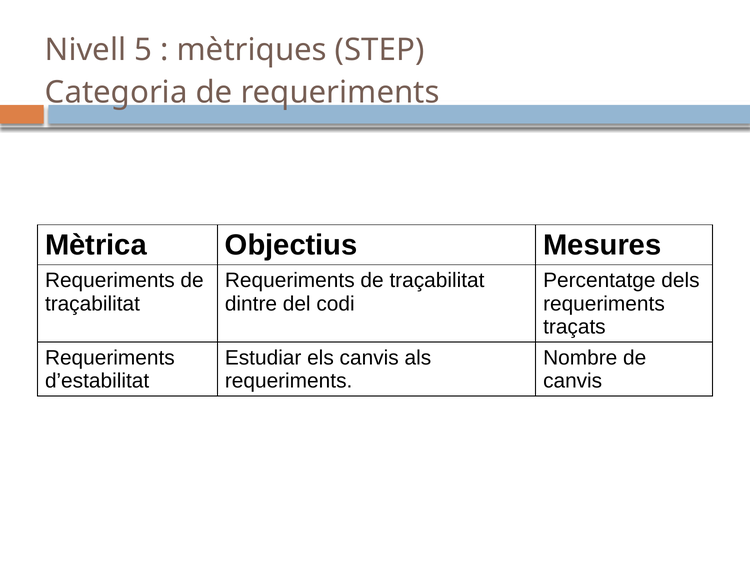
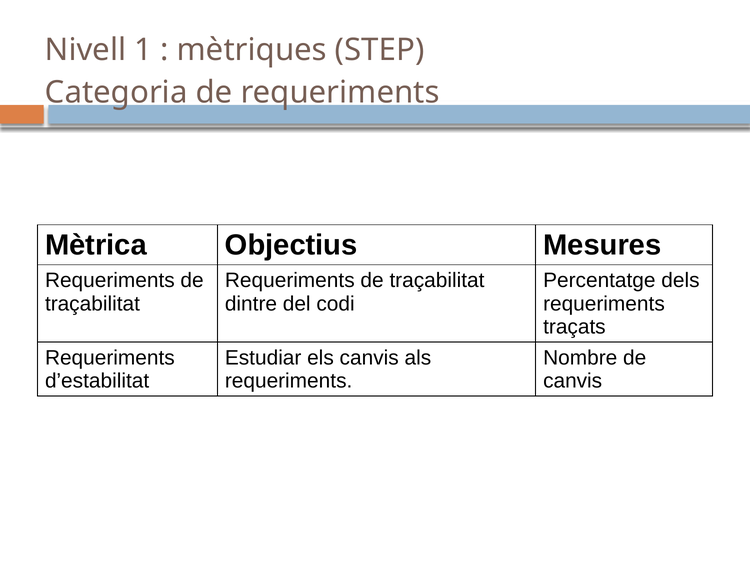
5: 5 -> 1
